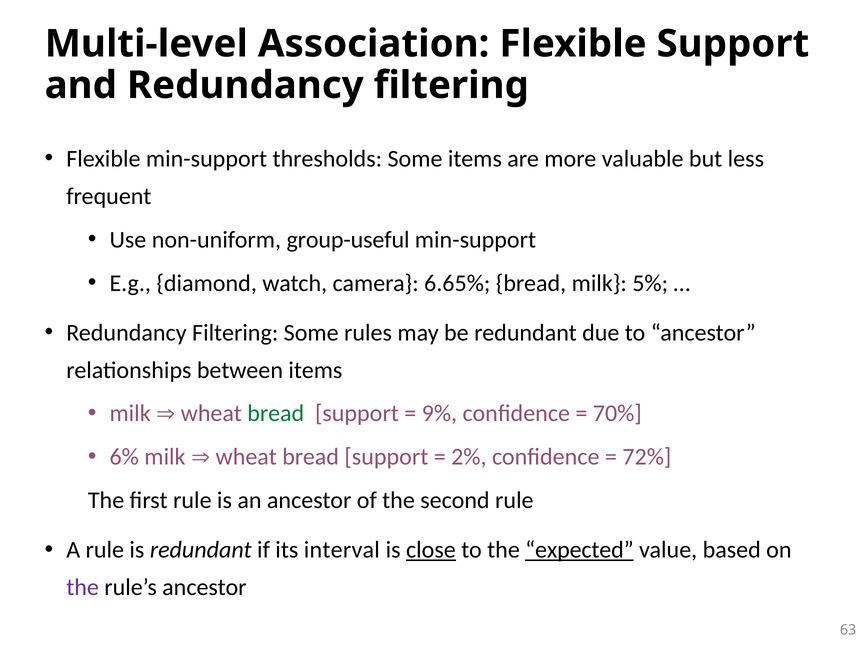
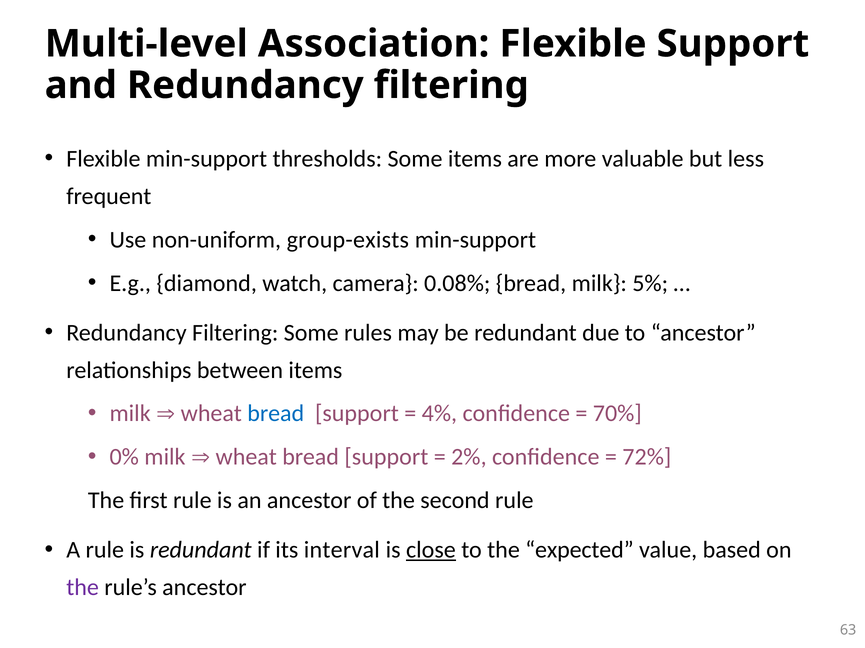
group-useful: group-useful -> group-exists
6.65%: 6.65% -> 0.08%
bread at (276, 414) colour: green -> blue
9%: 9% -> 4%
6%: 6% -> 0%
expected underline: present -> none
